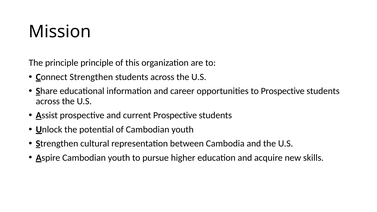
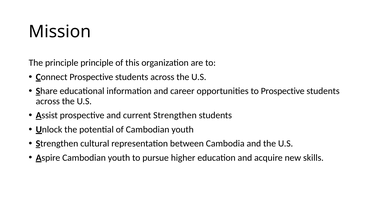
Connect Strengthen: Strengthen -> Prospective
current Prospective: Prospective -> Strengthen
